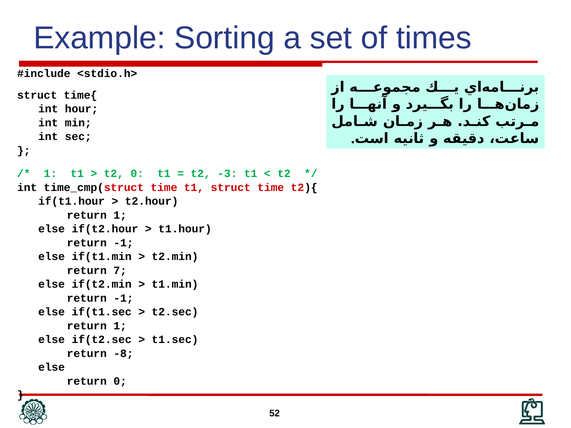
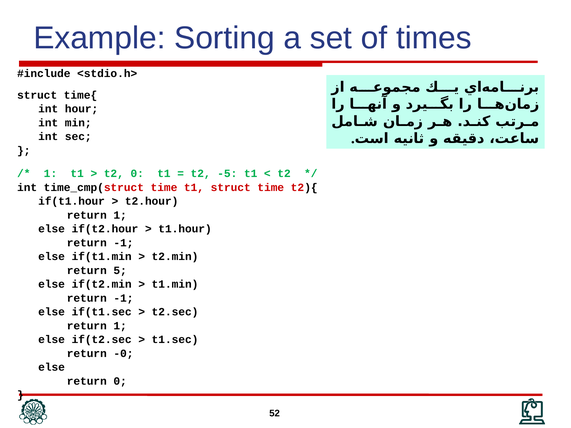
-3: -3 -> -5
7: 7 -> 5
-8: -8 -> -0
